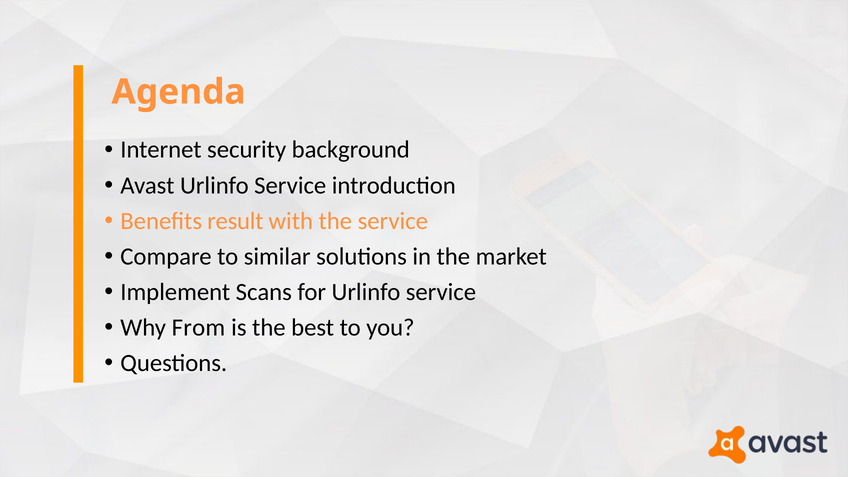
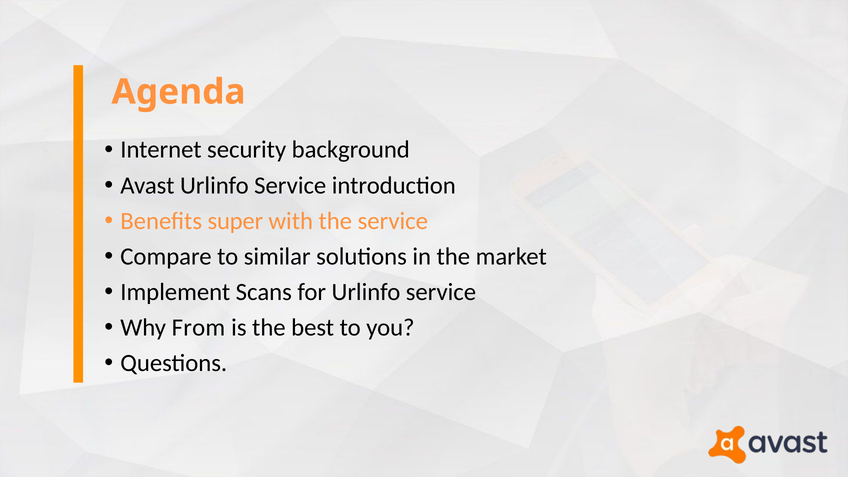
result: result -> super
